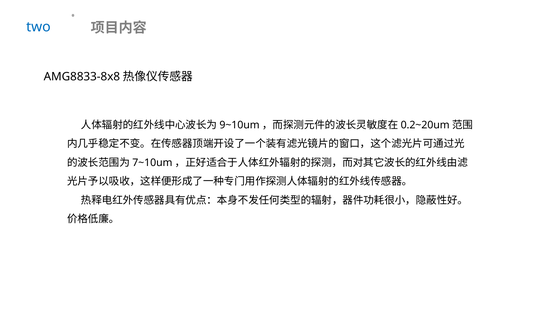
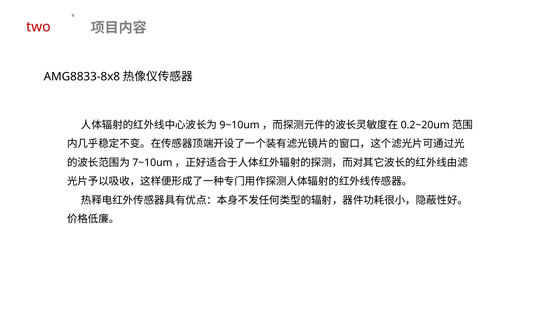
two colour: blue -> red
